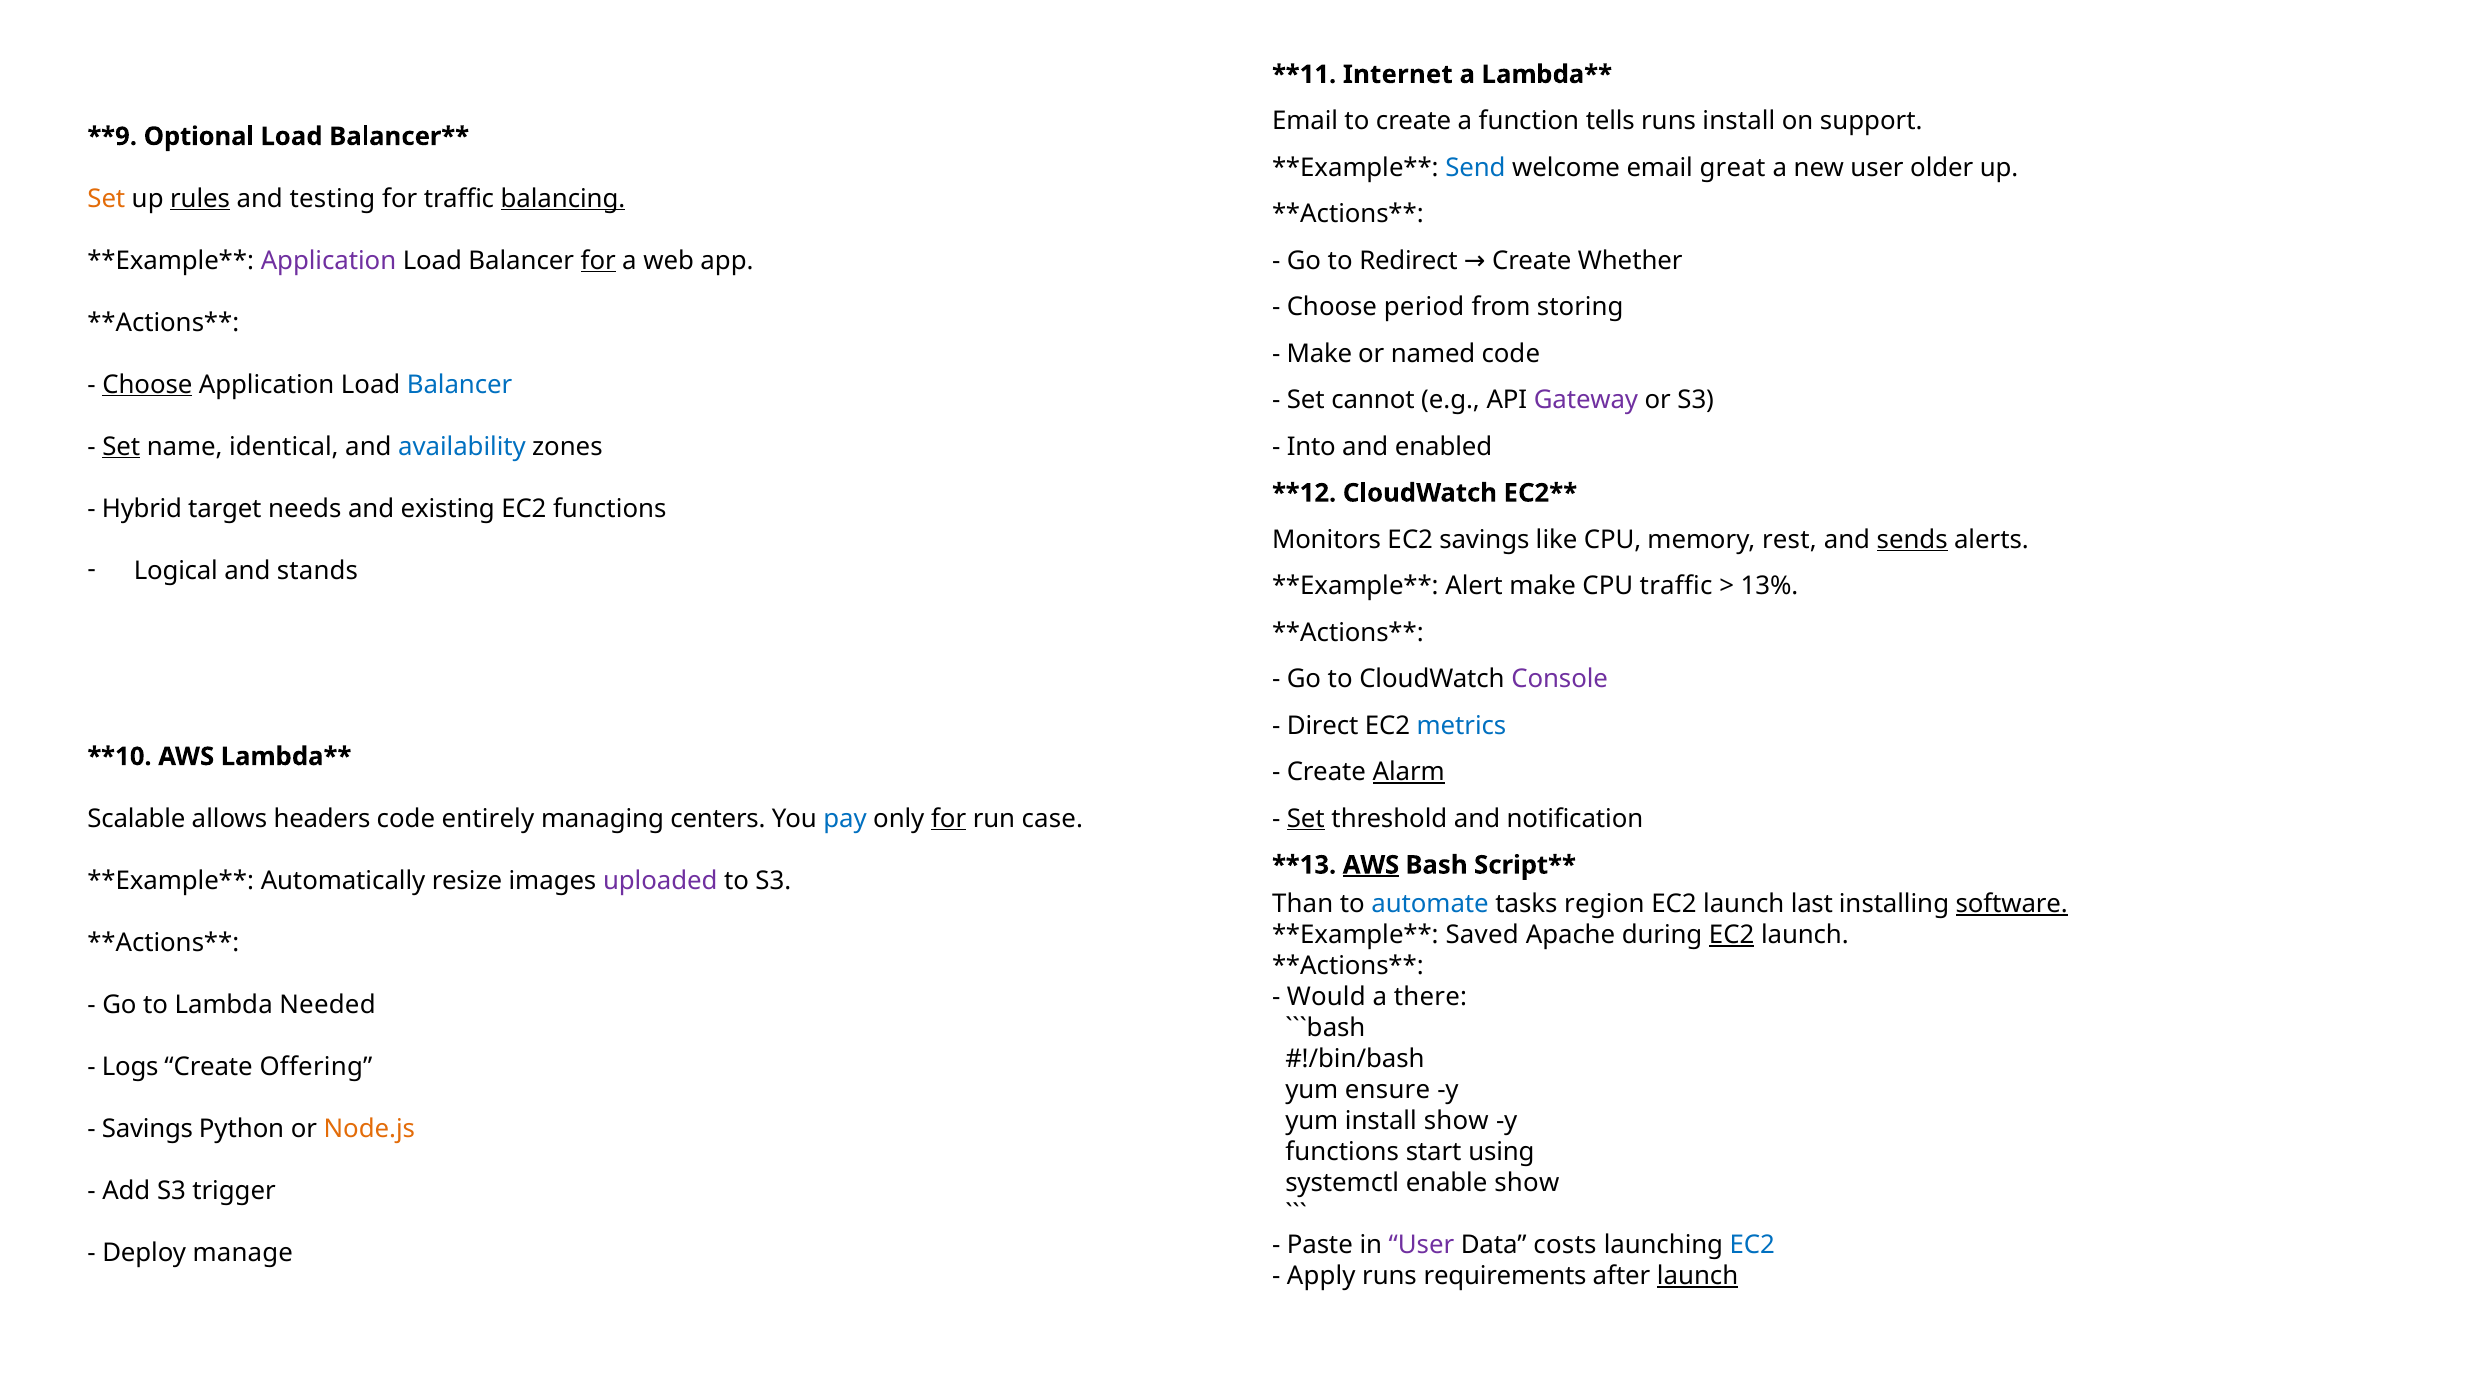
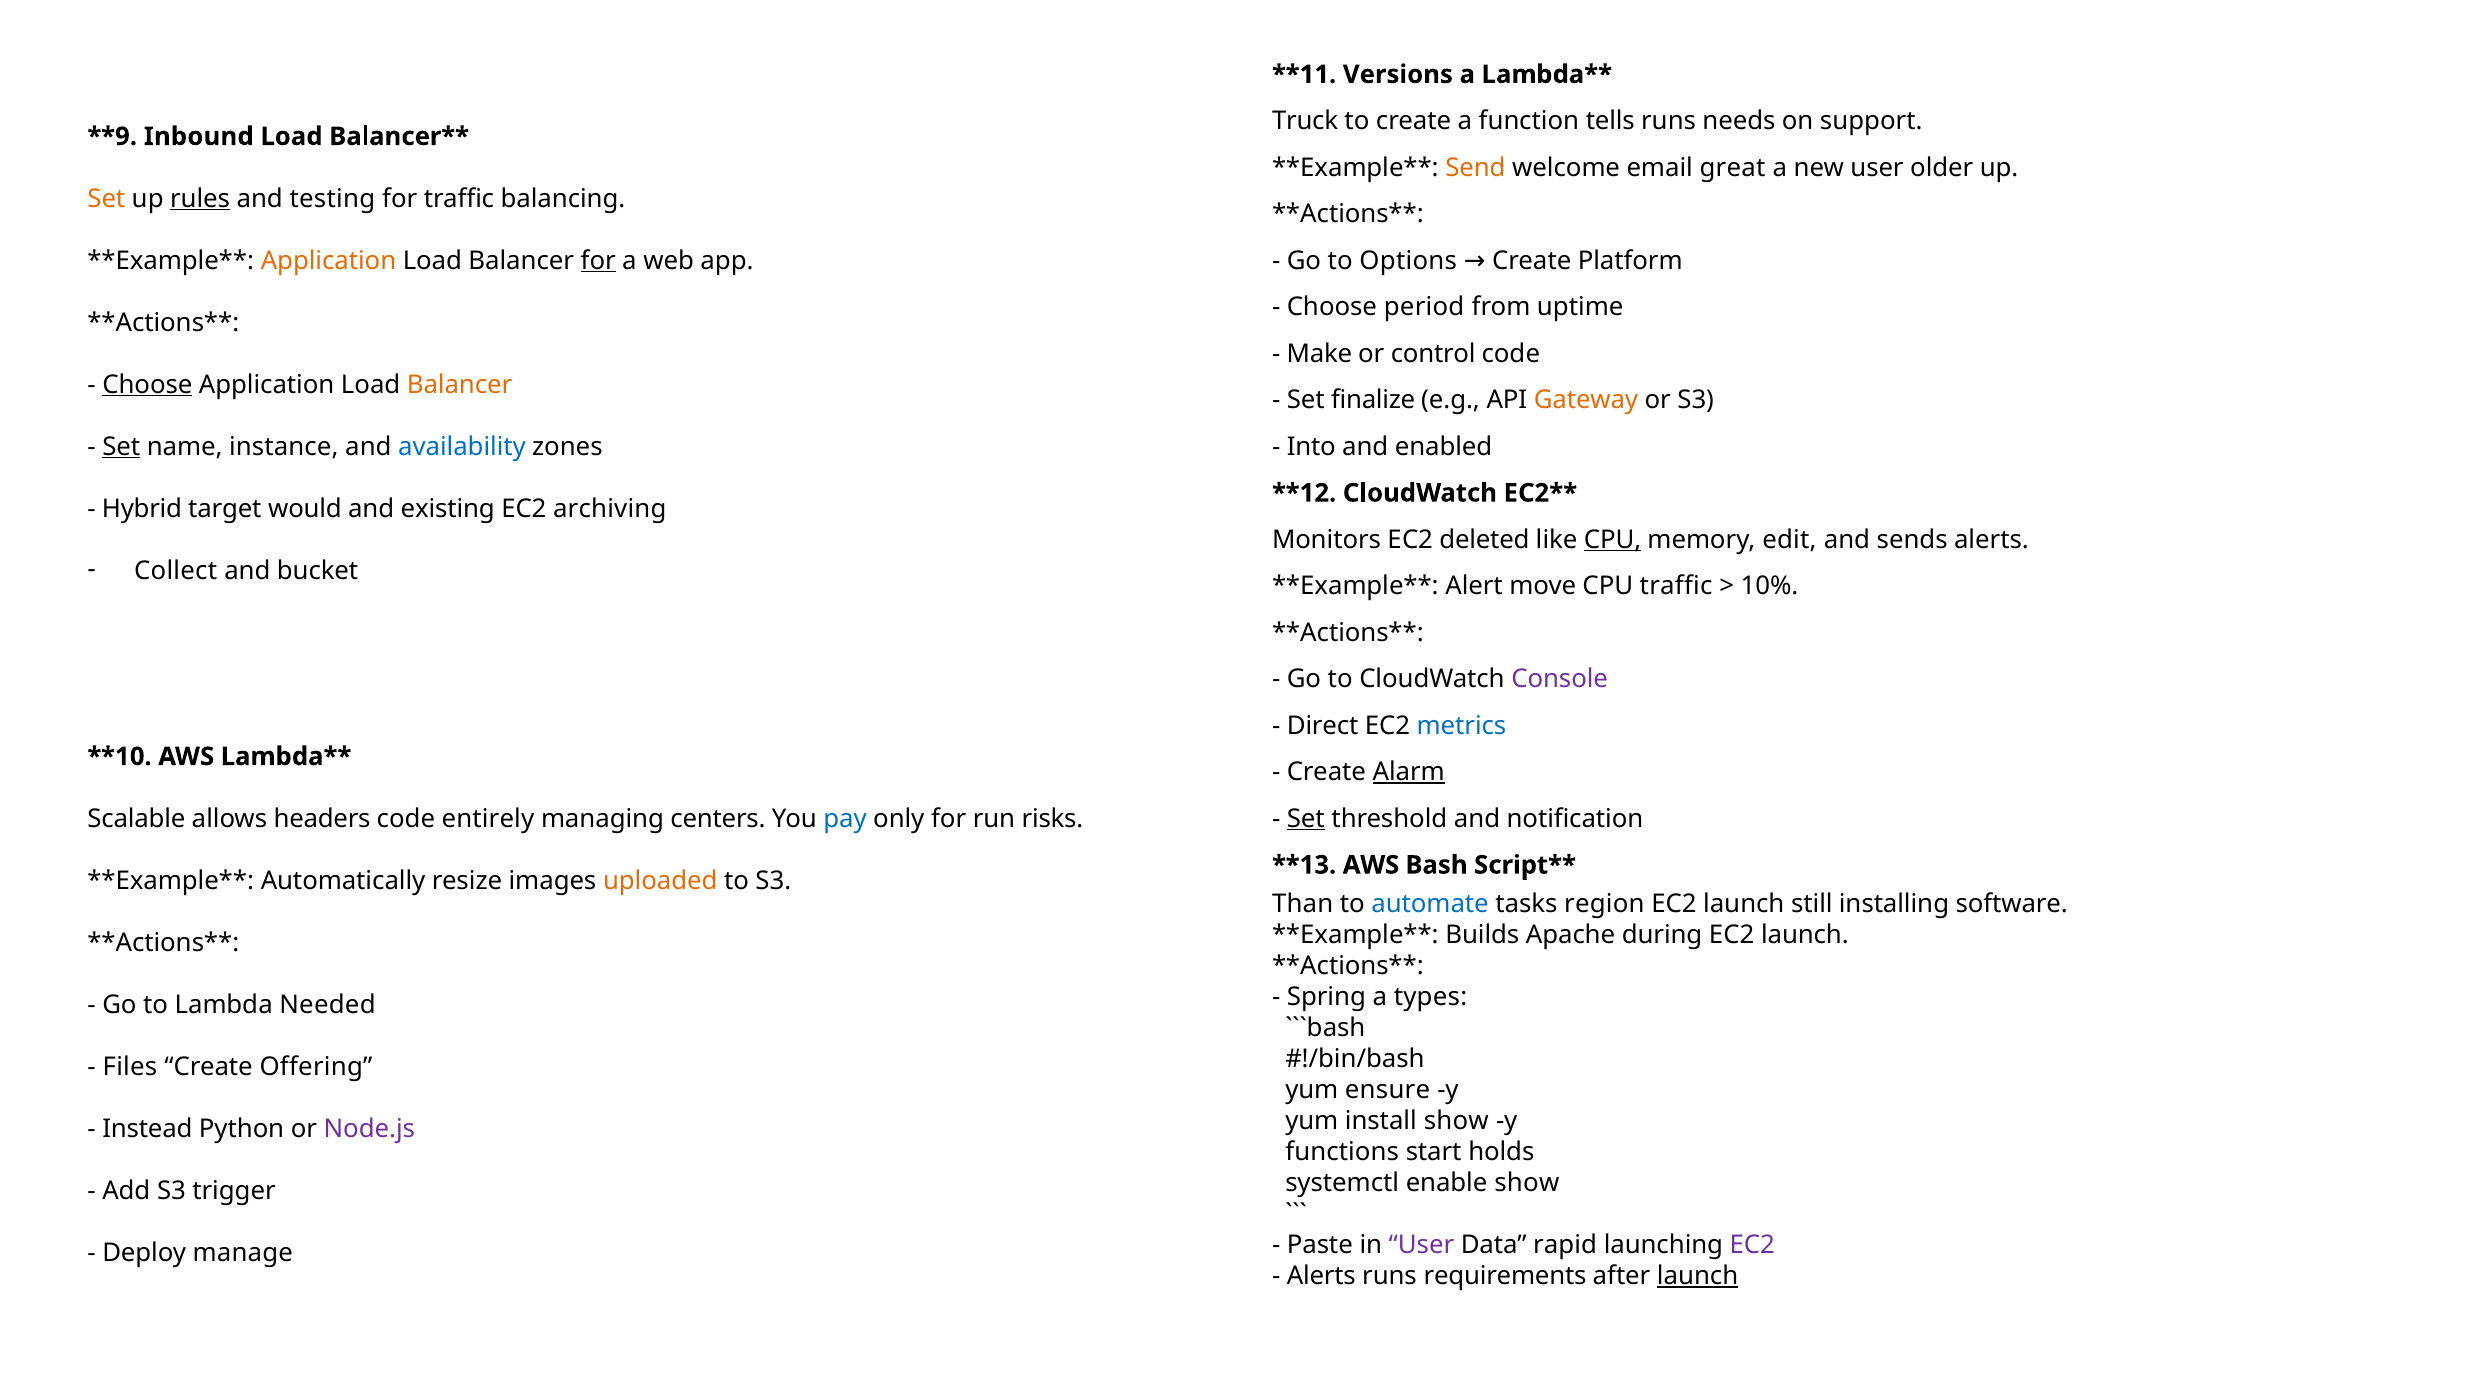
Internet: Internet -> Versions
Email at (1305, 121): Email -> Truck
runs install: install -> needs
Optional: Optional -> Inbound
Send colour: blue -> orange
balancing underline: present -> none
Application at (329, 260) colour: purple -> orange
Redirect: Redirect -> Options
Whether: Whether -> Platform
storing: storing -> uptime
named: named -> control
Balancer at (460, 384) colour: blue -> orange
cannot: cannot -> finalize
Gateway colour: purple -> orange
identical: identical -> instance
needs: needs -> would
EC2 functions: functions -> archiving
EC2 savings: savings -> deleted
CPU at (1613, 539) underline: none -> present
rest: rest -> edit
sends underline: present -> none
Logical: Logical -> Collect
stands: stands -> bucket
Alert make: make -> move
13%: 13% -> 10%
for at (949, 818) underline: present -> none
case: case -> risks
AWS at (1371, 865) underline: present -> none
uploaded colour: purple -> orange
last: last -> still
software underline: present -> none
Saved: Saved -> Builds
EC2 at (1732, 935) underline: present -> none
Would: Would -> Spring
there: there -> types
Logs: Logs -> Files
Savings at (147, 1128): Savings -> Instead
Node.js colour: orange -> purple
using: using -> holds
costs: costs -> rapid
EC2 at (1752, 1245) colour: blue -> purple
Apply at (1321, 1276): Apply -> Alerts
